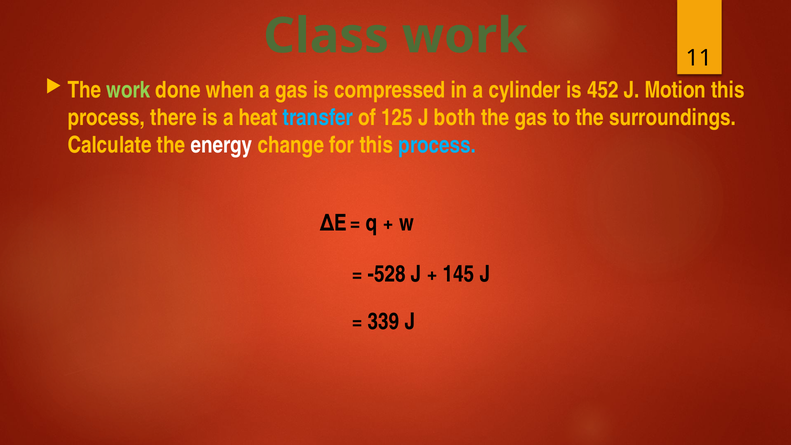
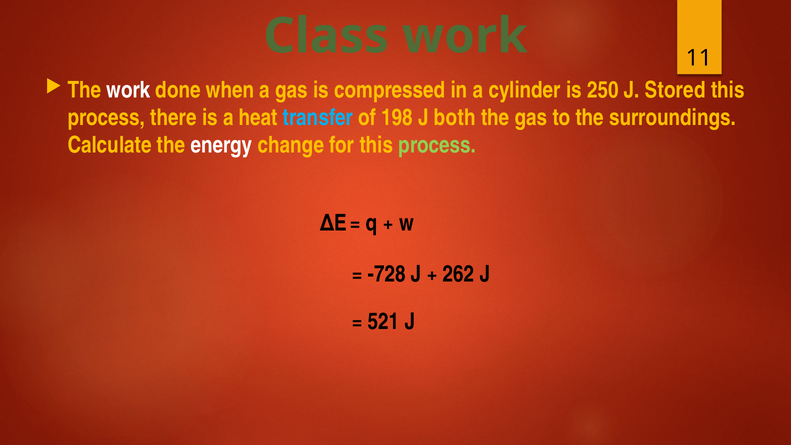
work at (128, 90) colour: light green -> white
452: 452 -> 250
Motion: Motion -> Stored
125: 125 -> 198
process at (437, 145) colour: light blue -> light green
-528: -528 -> -728
145: 145 -> 262
339: 339 -> 521
